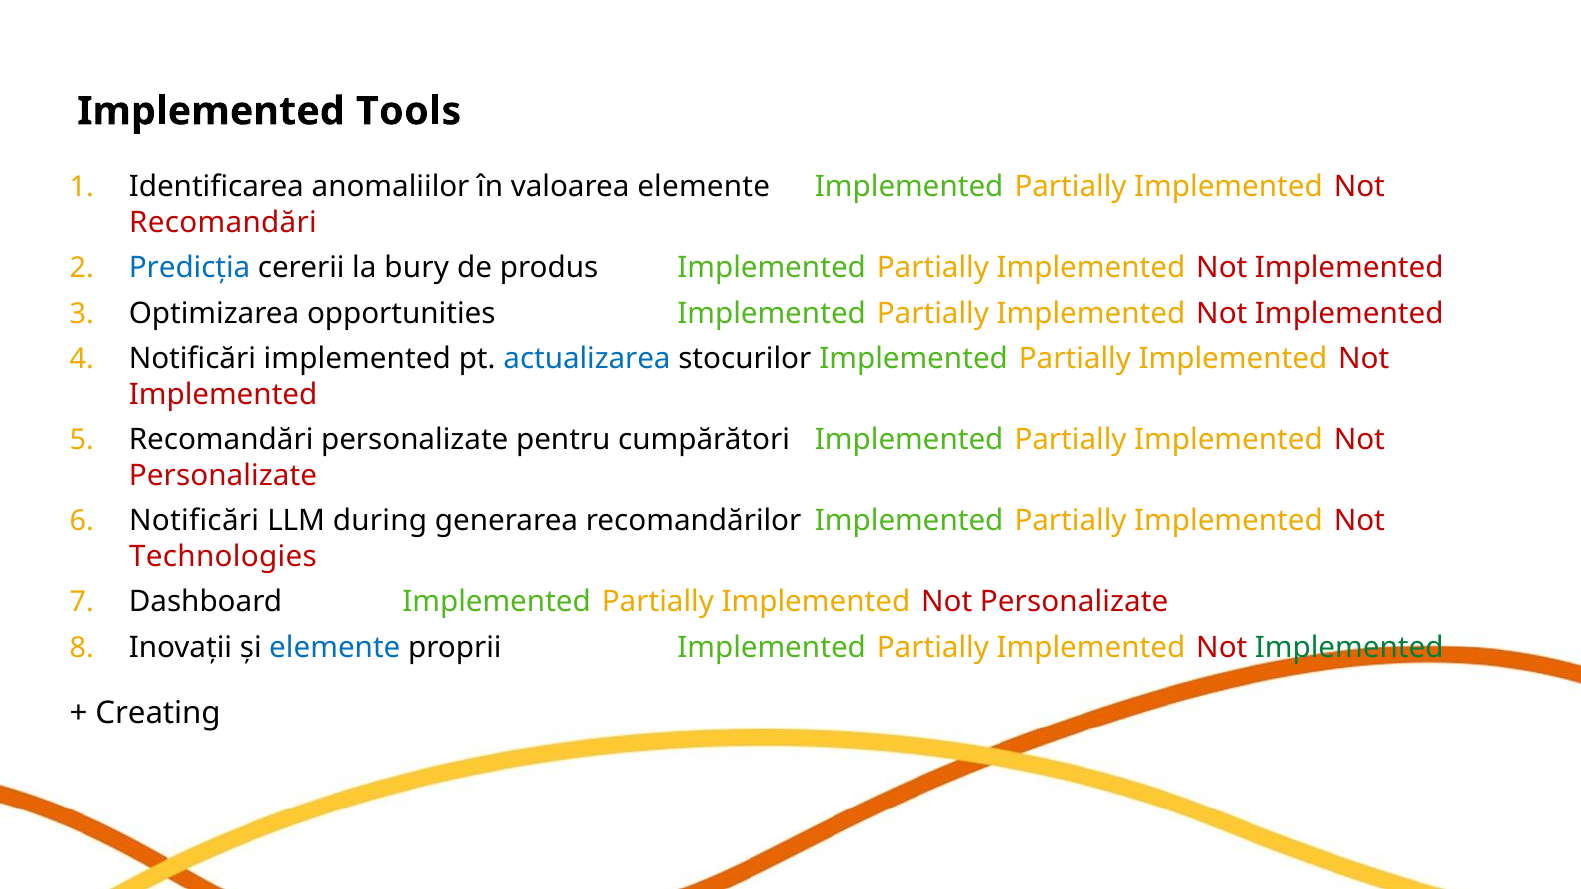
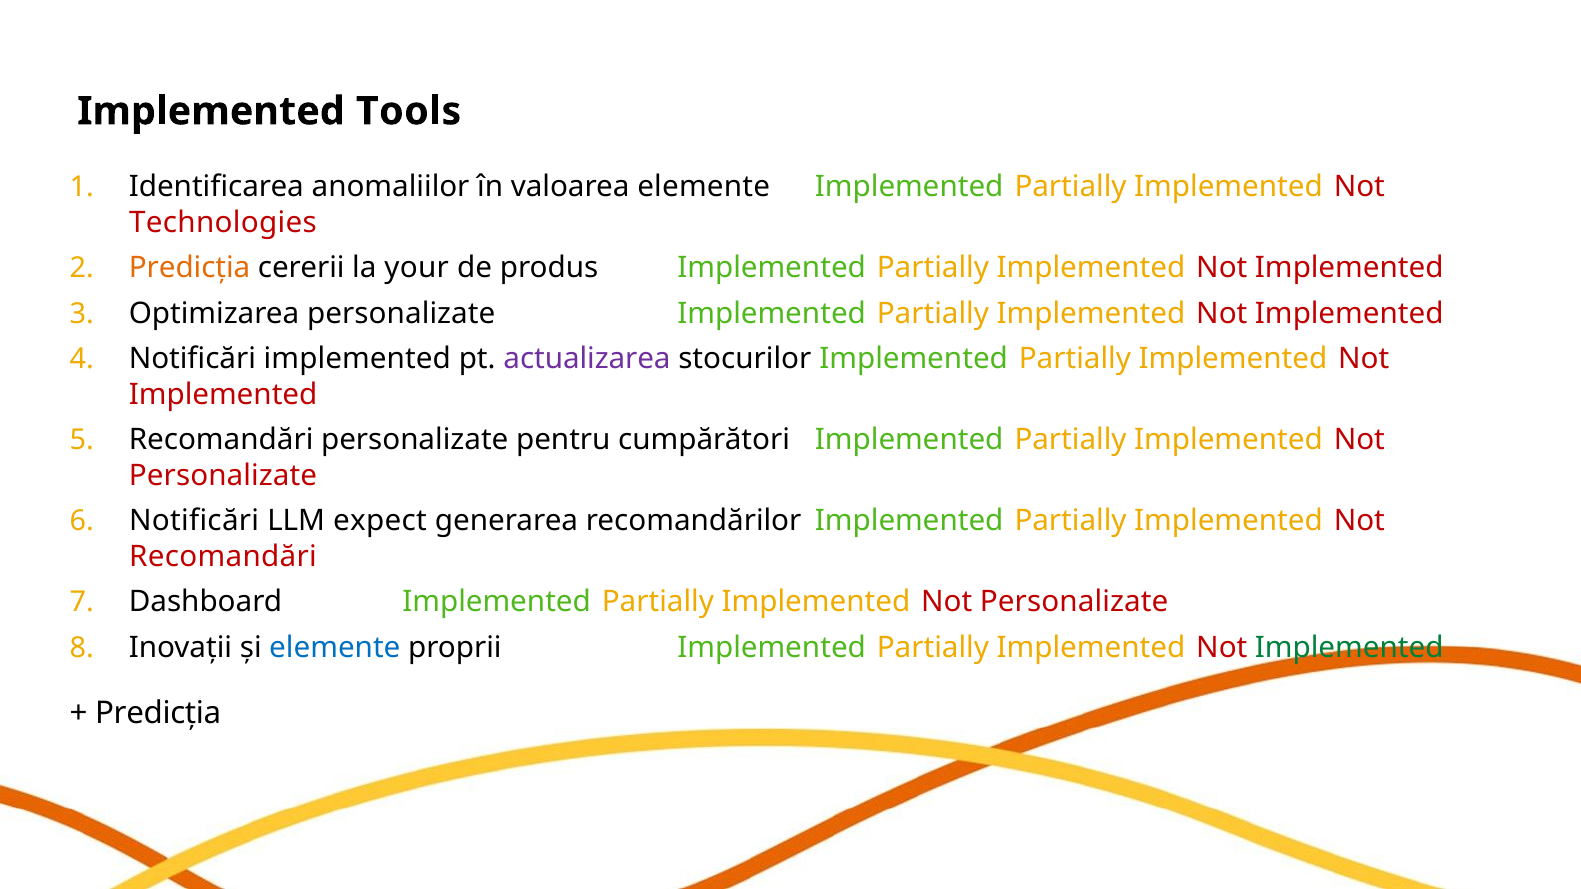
Recomandări at (223, 222): Recomandări -> Technologies
Predicția at (190, 268) colour: blue -> orange
bury: bury -> your
Optimizarea opportunities: opportunities -> personalizate
actualizarea colour: blue -> purple
during: during -> expect
Technologies at (223, 556): Technologies -> Recomandări
Creating at (158, 714): Creating -> Predicția
